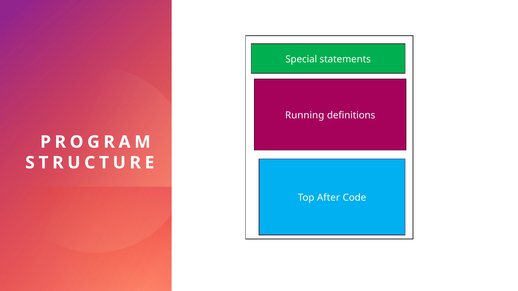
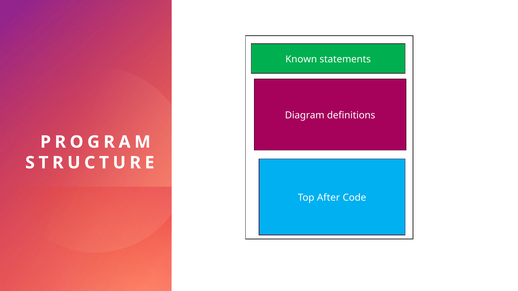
Special: Special -> Known
Running: Running -> Diagram
